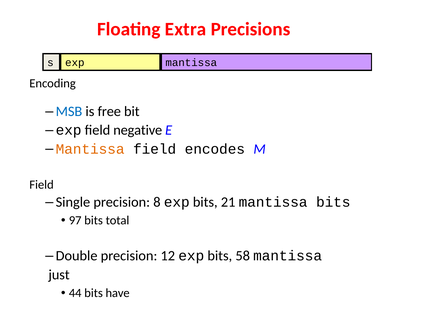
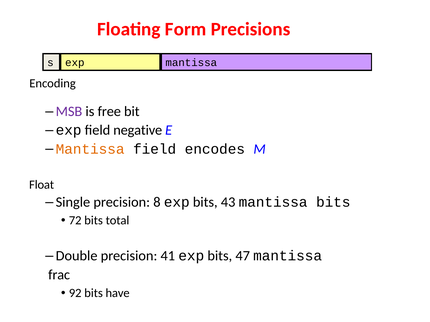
Extra: Extra -> Form
MSB colour: blue -> purple
Field at (42, 185): Field -> Float
21: 21 -> 43
97: 97 -> 72
12: 12 -> 41
58: 58 -> 47
just: just -> frac
44: 44 -> 92
